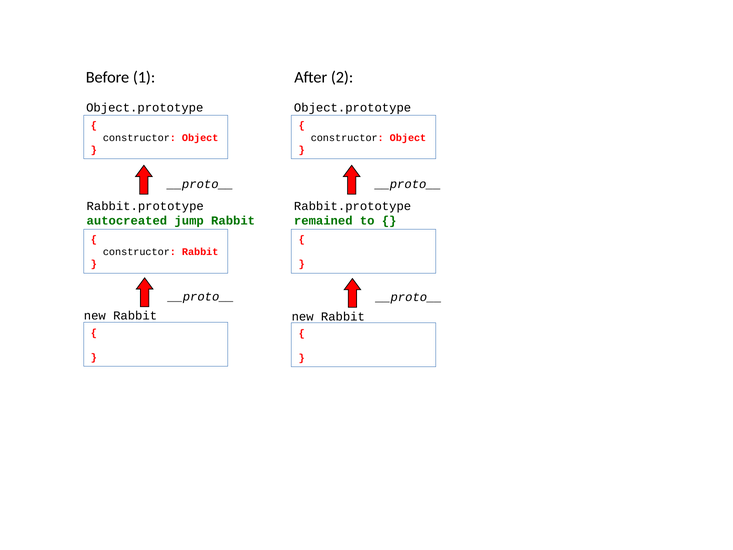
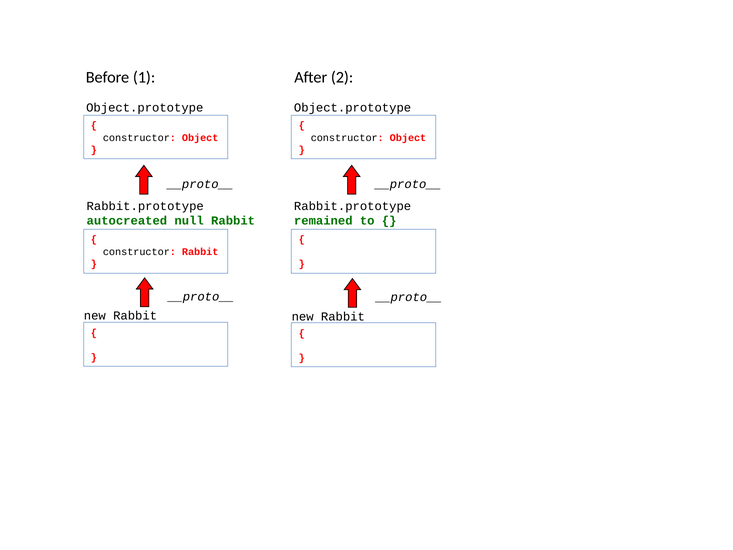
jump: jump -> null
